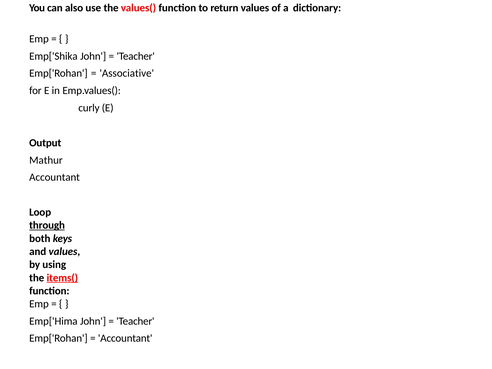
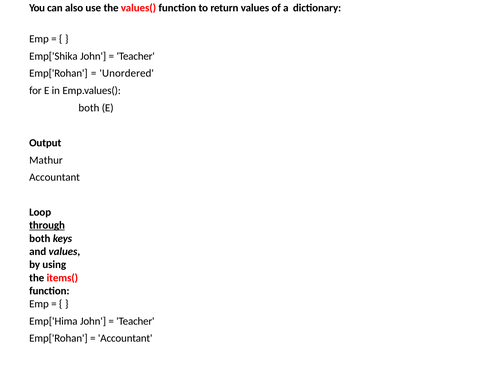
Associative: Associative -> Unordered
curly at (89, 108): curly -> both
items( underline: present -> none
